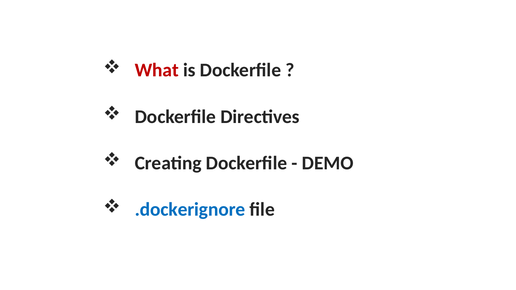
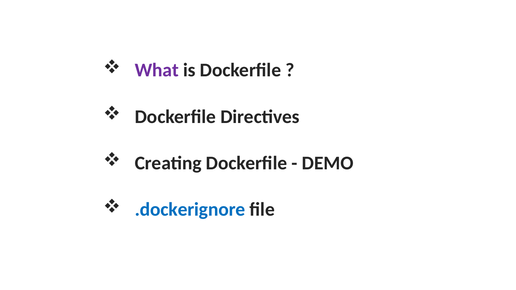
What colour: red -> purple
